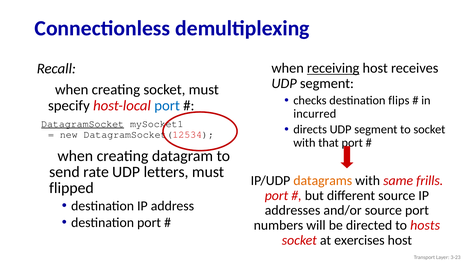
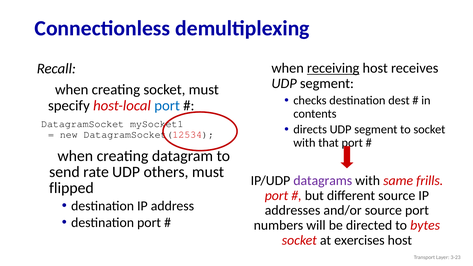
flips: flips -> dest
incurred: incurred -> contents
DatagramSocket underline: present -> none
letters: letters -> others
datagrams colour: orange -> purple
hosts: hosts -> bytes
